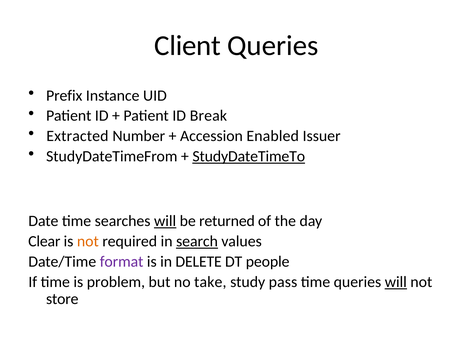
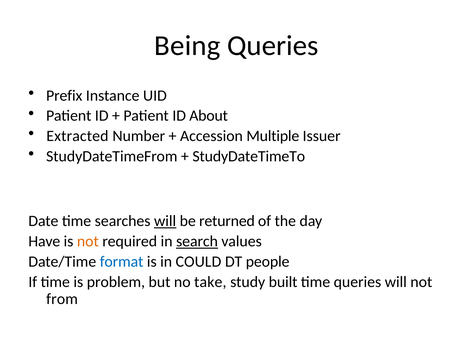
Client: Client -> Being
Break: Break -> About
Enabled: Enabled -> Multiple
StudyDateTimeTo underline: present -> none
Clear: Clear -> Have
format colour: purple -> blue
DELETE: DELETE -> COULD
pass: pass -> built
will at (396, 283) underline: present -> none
store: store -> from
